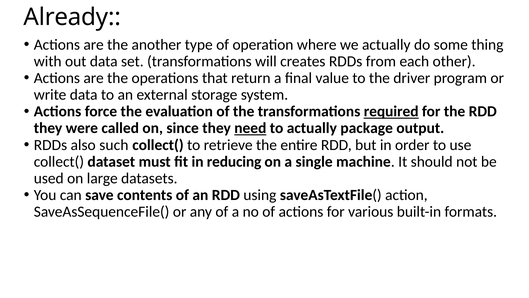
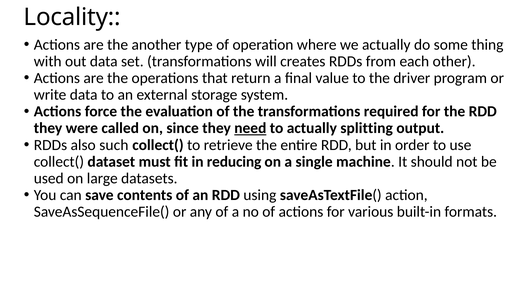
Already: Already -> Locality
required underline: present -> none
package: package -> splitting
